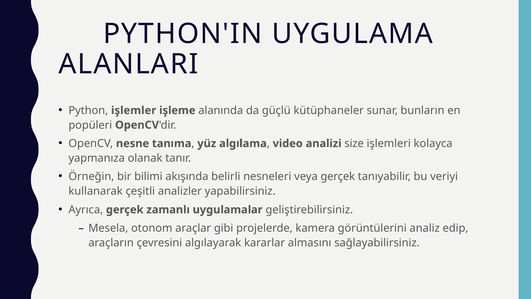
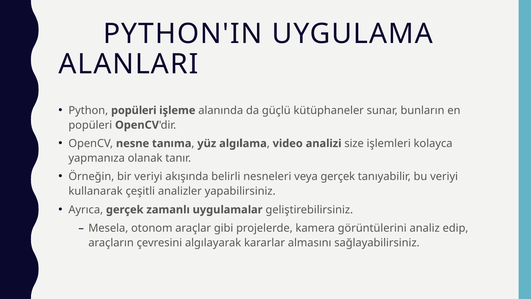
Python işlemler: işlemler -> popüleri
bir bilimi: bilimi -> veriyi
